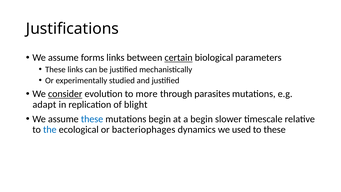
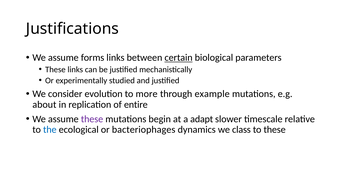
consider underline: present -> none
parasites: parasites -> example
adapt: adapt -> about
blight: blight -> entire
these at (92, 119) colour: blue -> purple
a begin: begin -> adapt
used: used -> class
